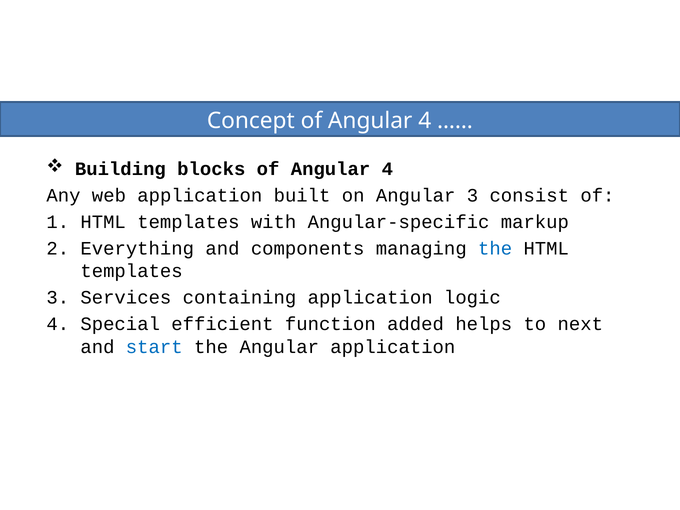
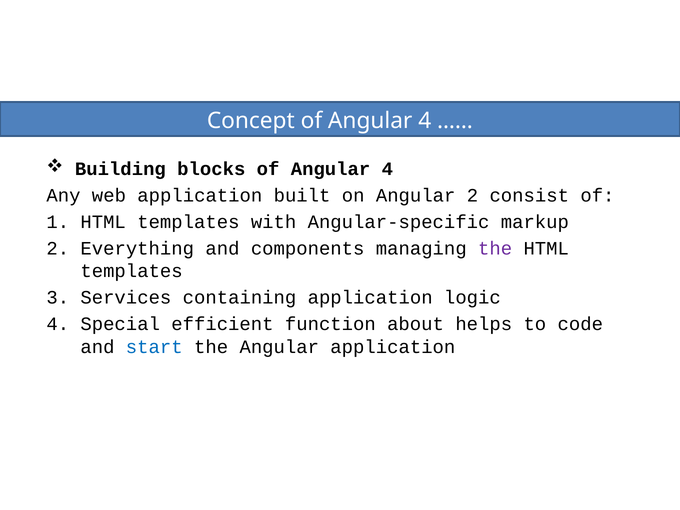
Angular 3: 3 -> 2
the at (495, 249) colour: blue -> purple
added: added -> about
next: next -> code
